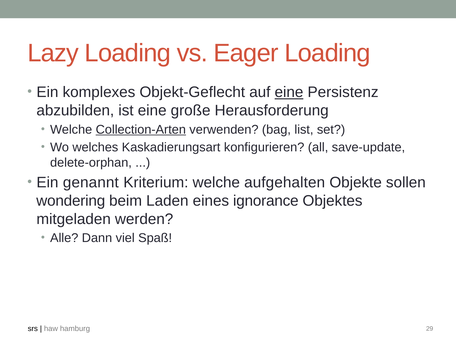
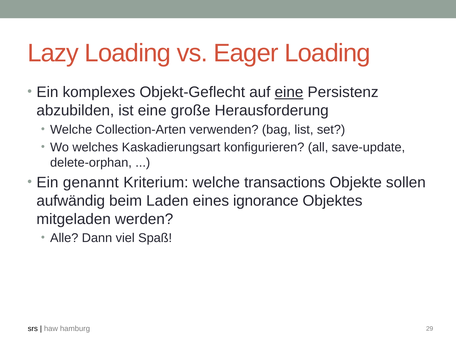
Collection-Arten underline: present -> none
aufgehalten: aufgehalten -> transactions
wondering: wondering -> aufwändig
